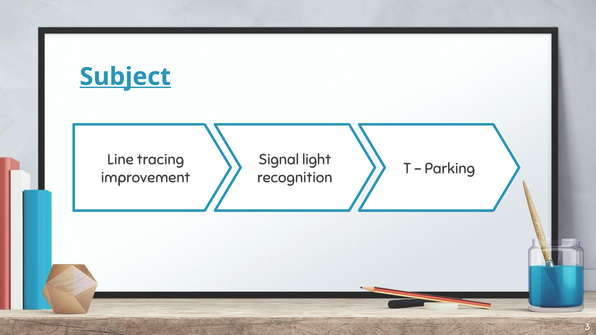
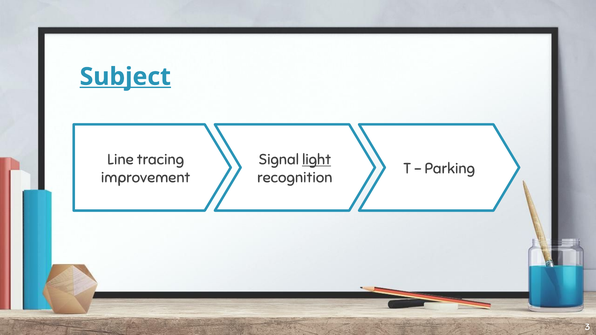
light underline: none -> present
